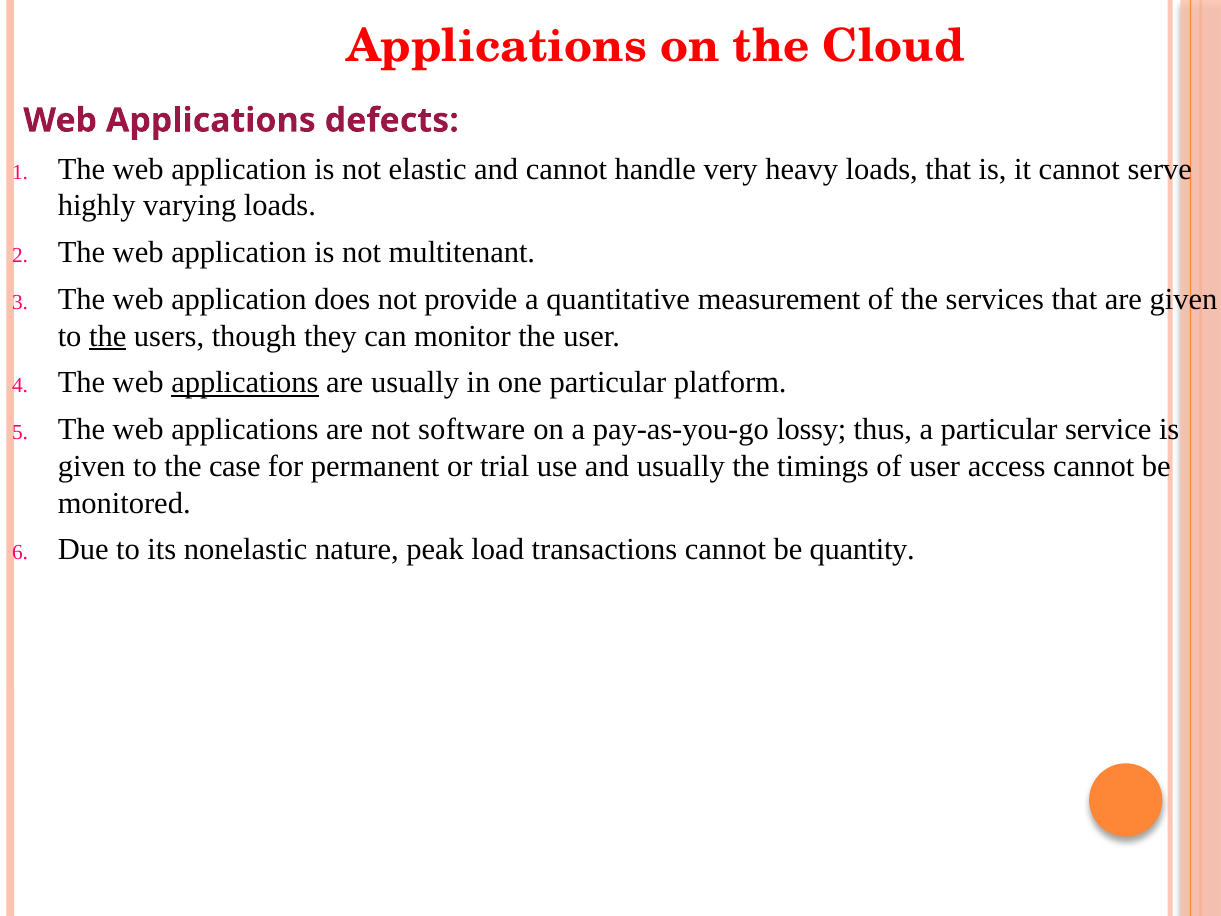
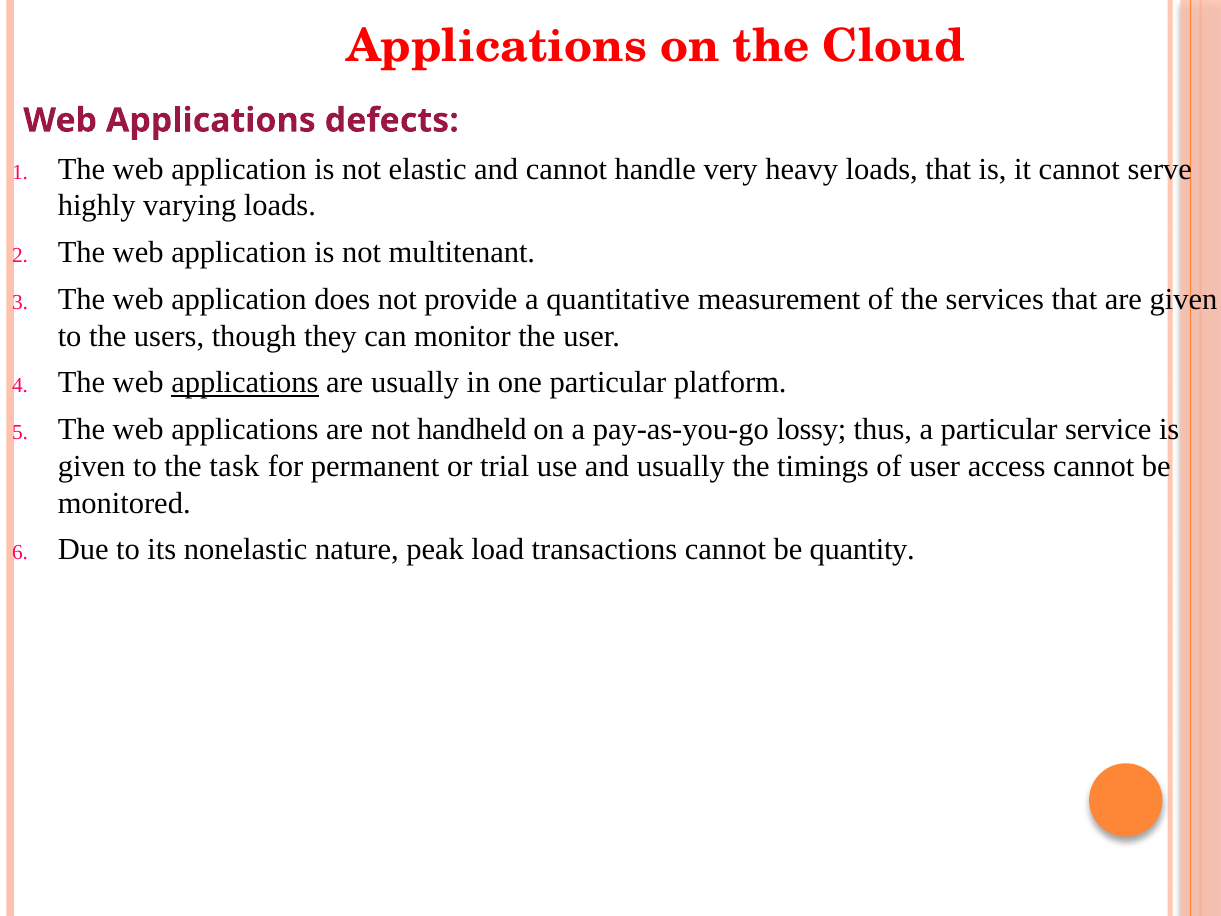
the at (108, 336) underline: present -> none
software: software -> handheld
case: case -> task
